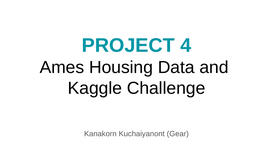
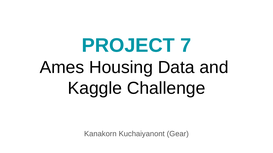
4: 4 -> 7
